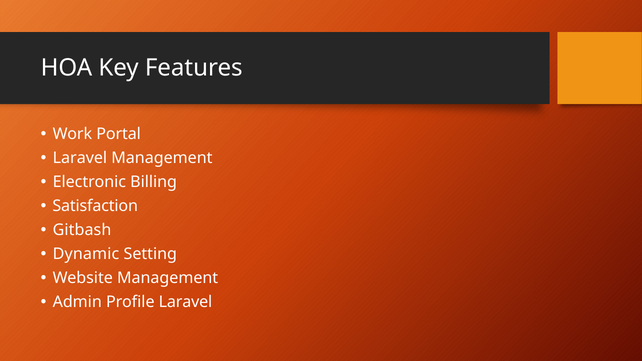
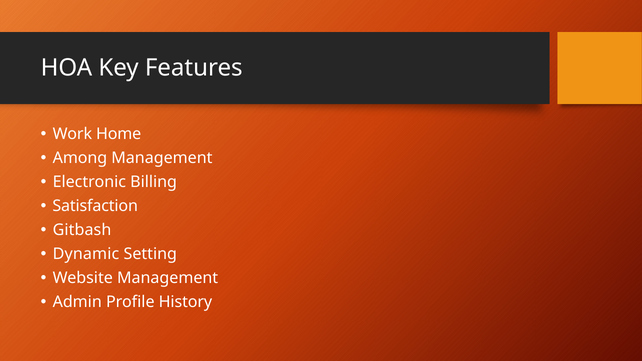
Portal: Portal -> Home
Laravel at (80, 158): Laravel -> Among
Profile Laravel: Laravel -> History
